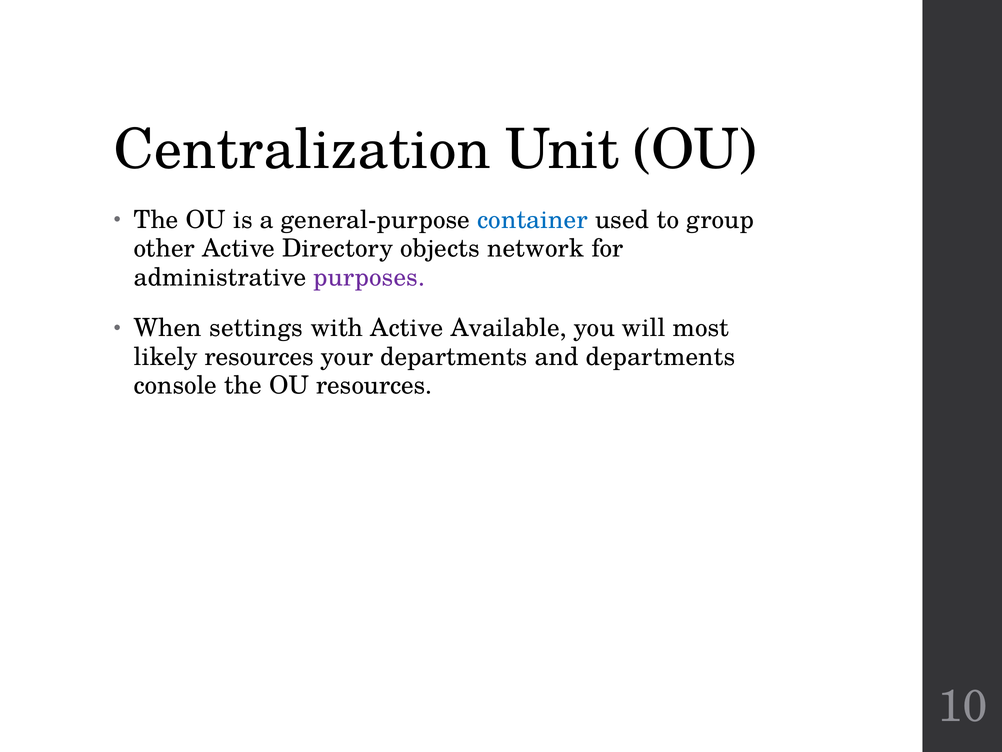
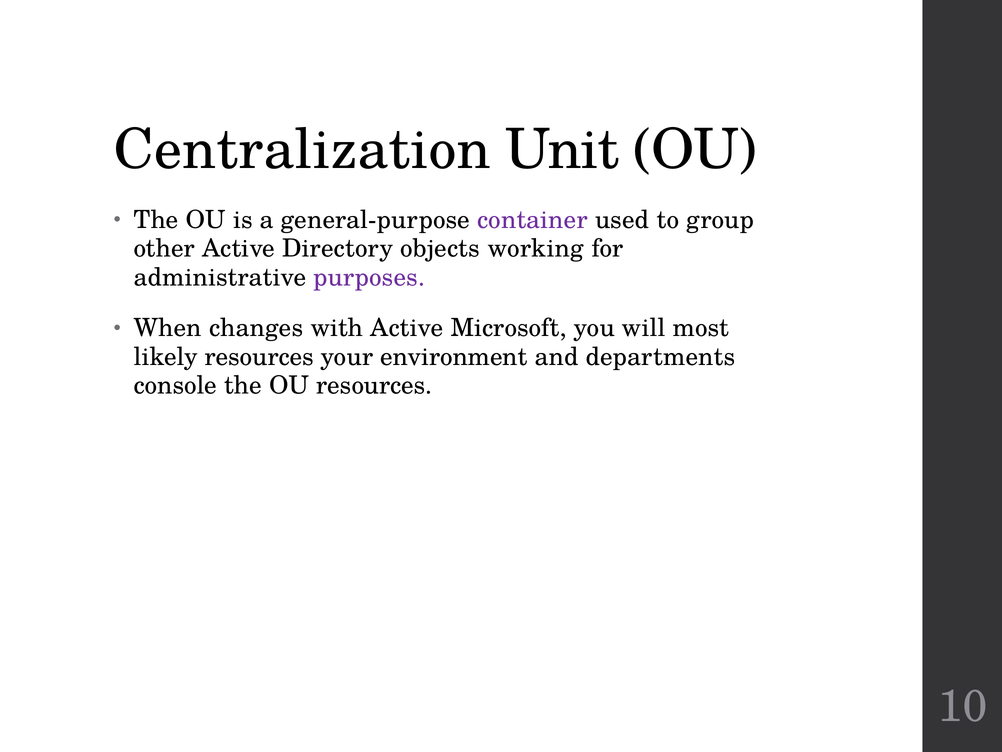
container colour: blue -> purple
network: network -> working
settings: settings -> changes
Available: Available -> Microsoft
your departments: departments -> environment
